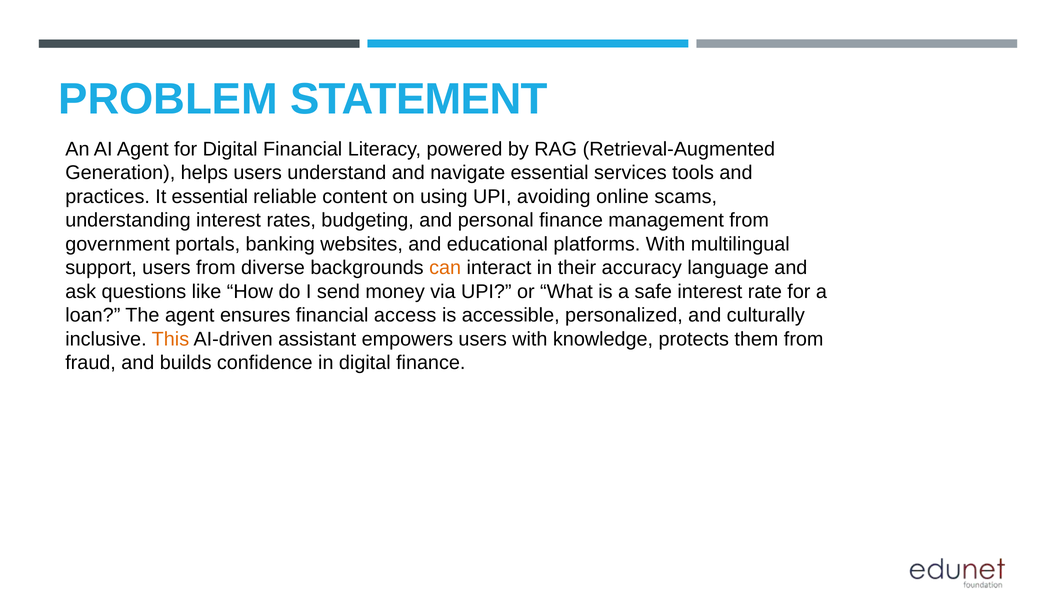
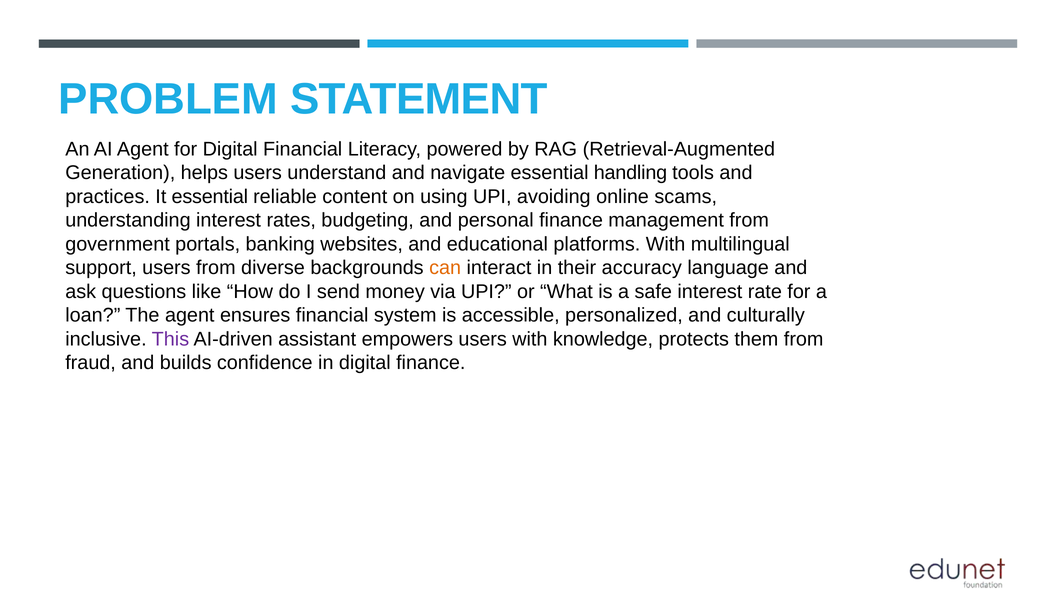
services: services -> handling
access: access -> system
This colour: orange -> purple
